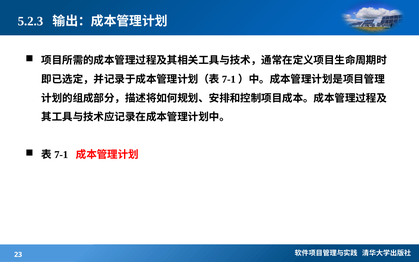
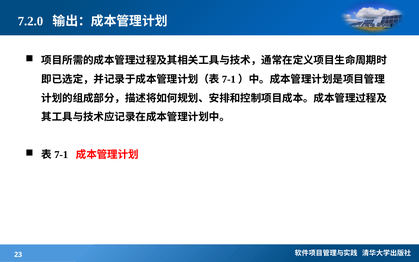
5.2.3: 5.2.3 -> 7.2.0
